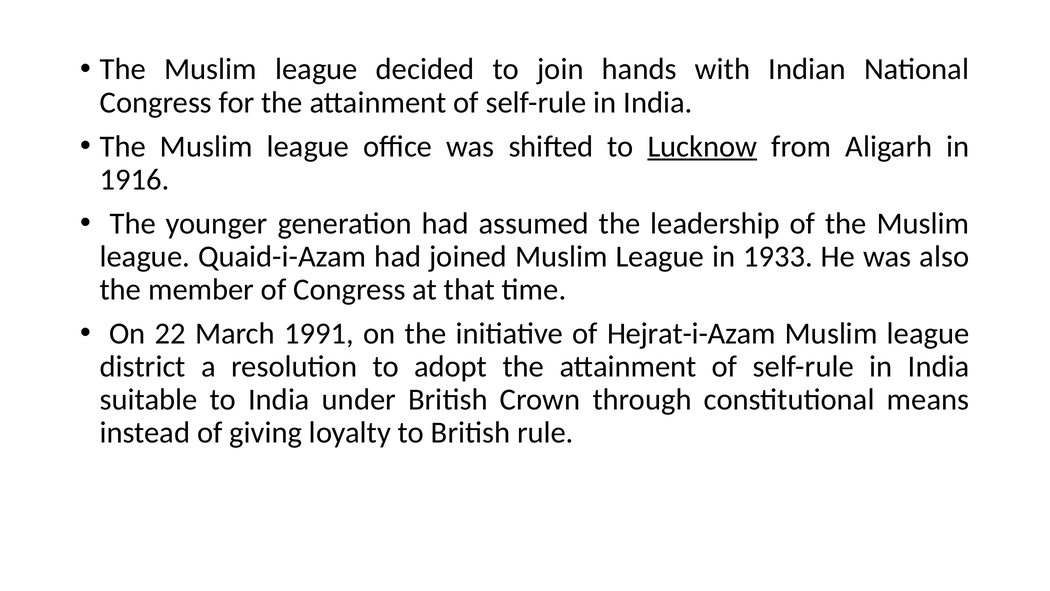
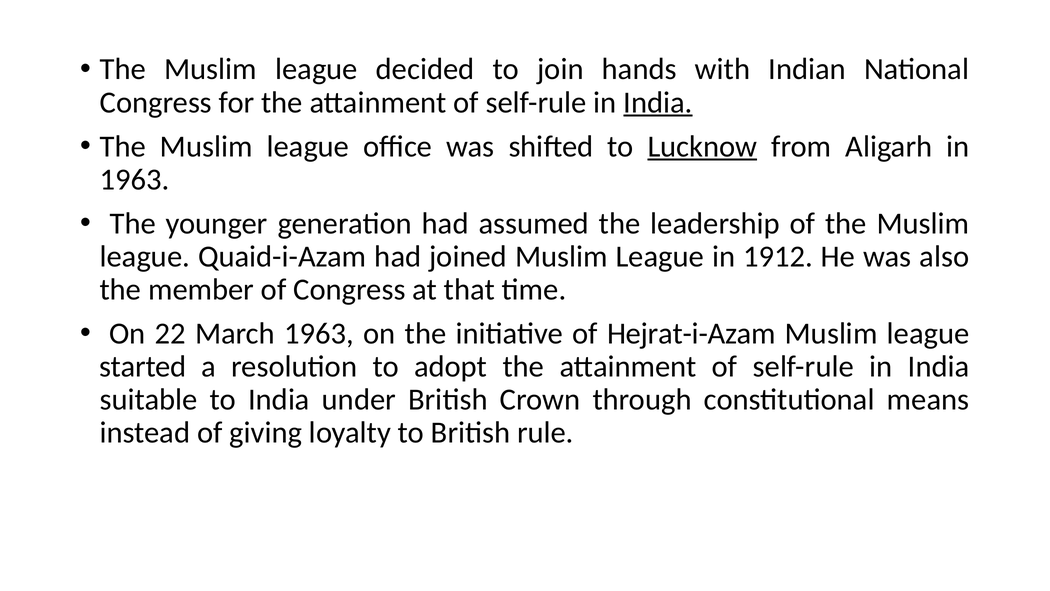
India at (658, 102) underline: none -> present
1916 at (135, 179): 1916 -> 1963
1933: 1933 -> 1912
March 1991: 1991 -> 1963
district: district -> started
